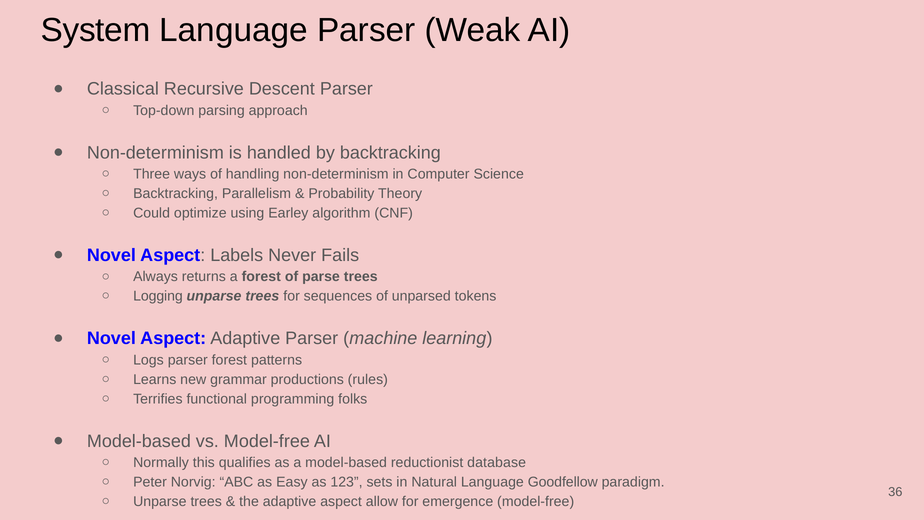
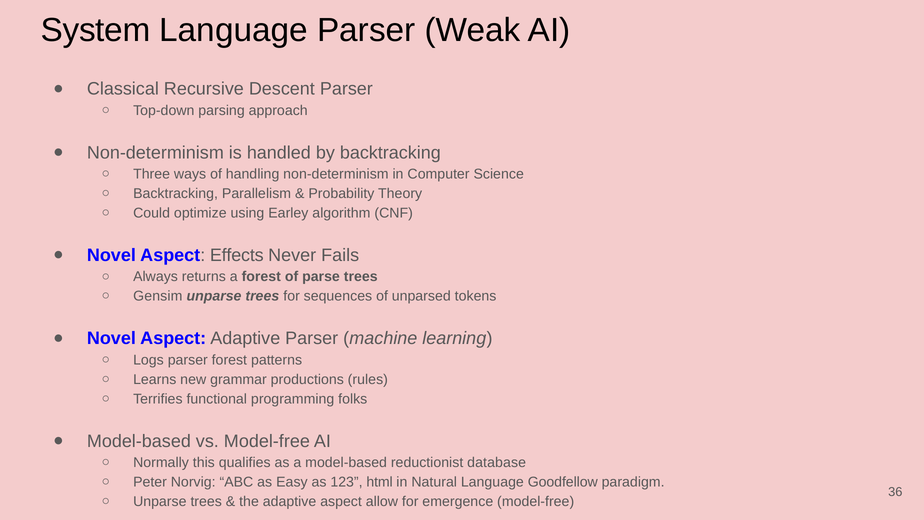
Labels: Labels -> Effects
Logging: Logging -> Gensim
sets: sets -> html
